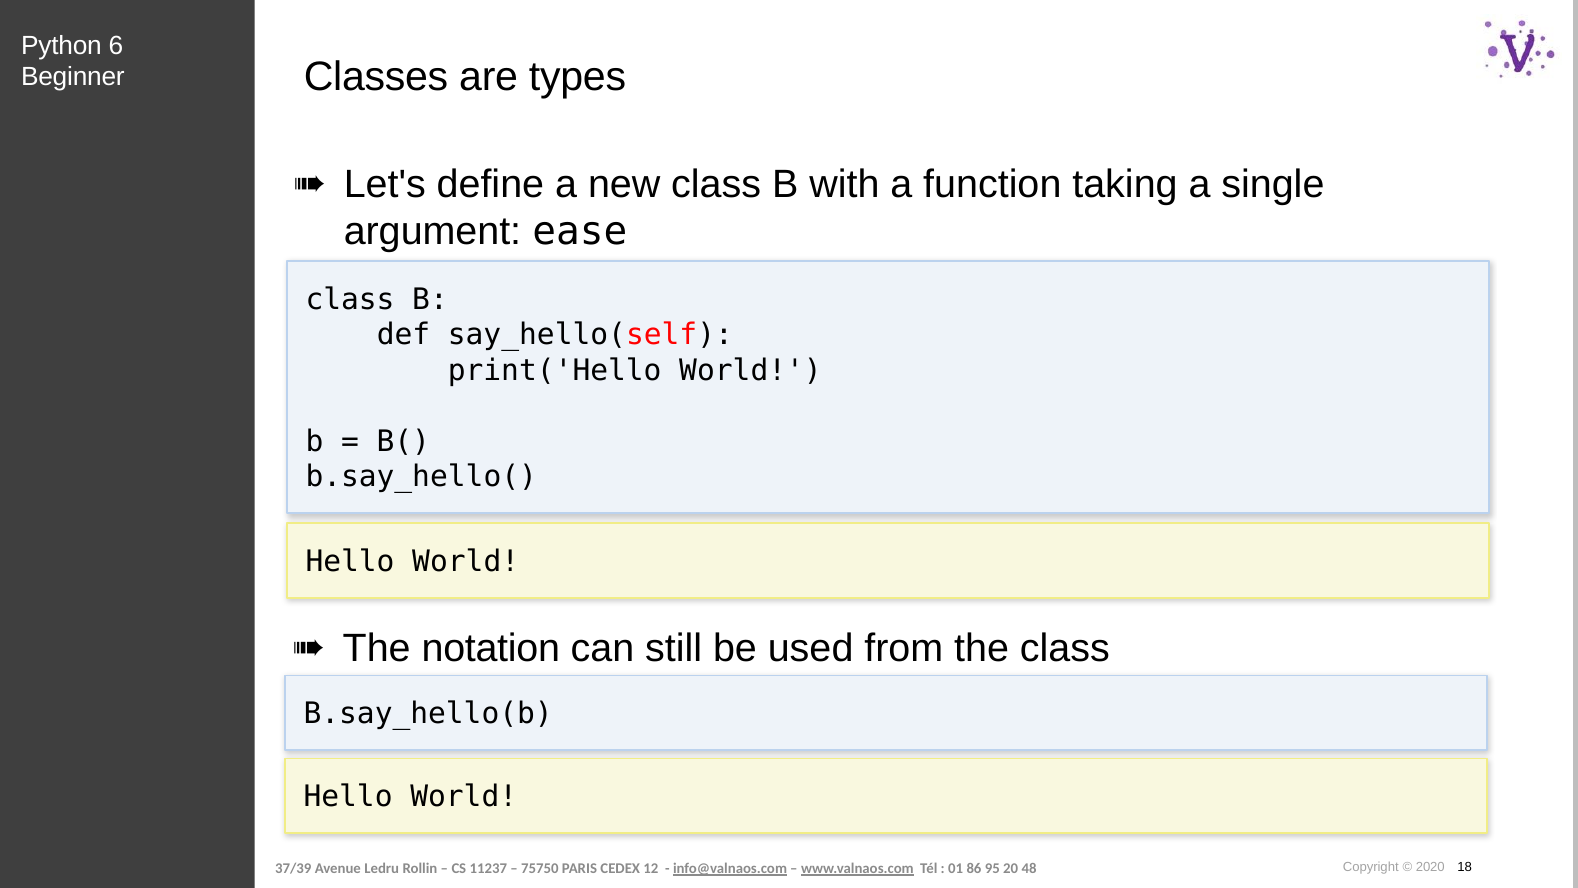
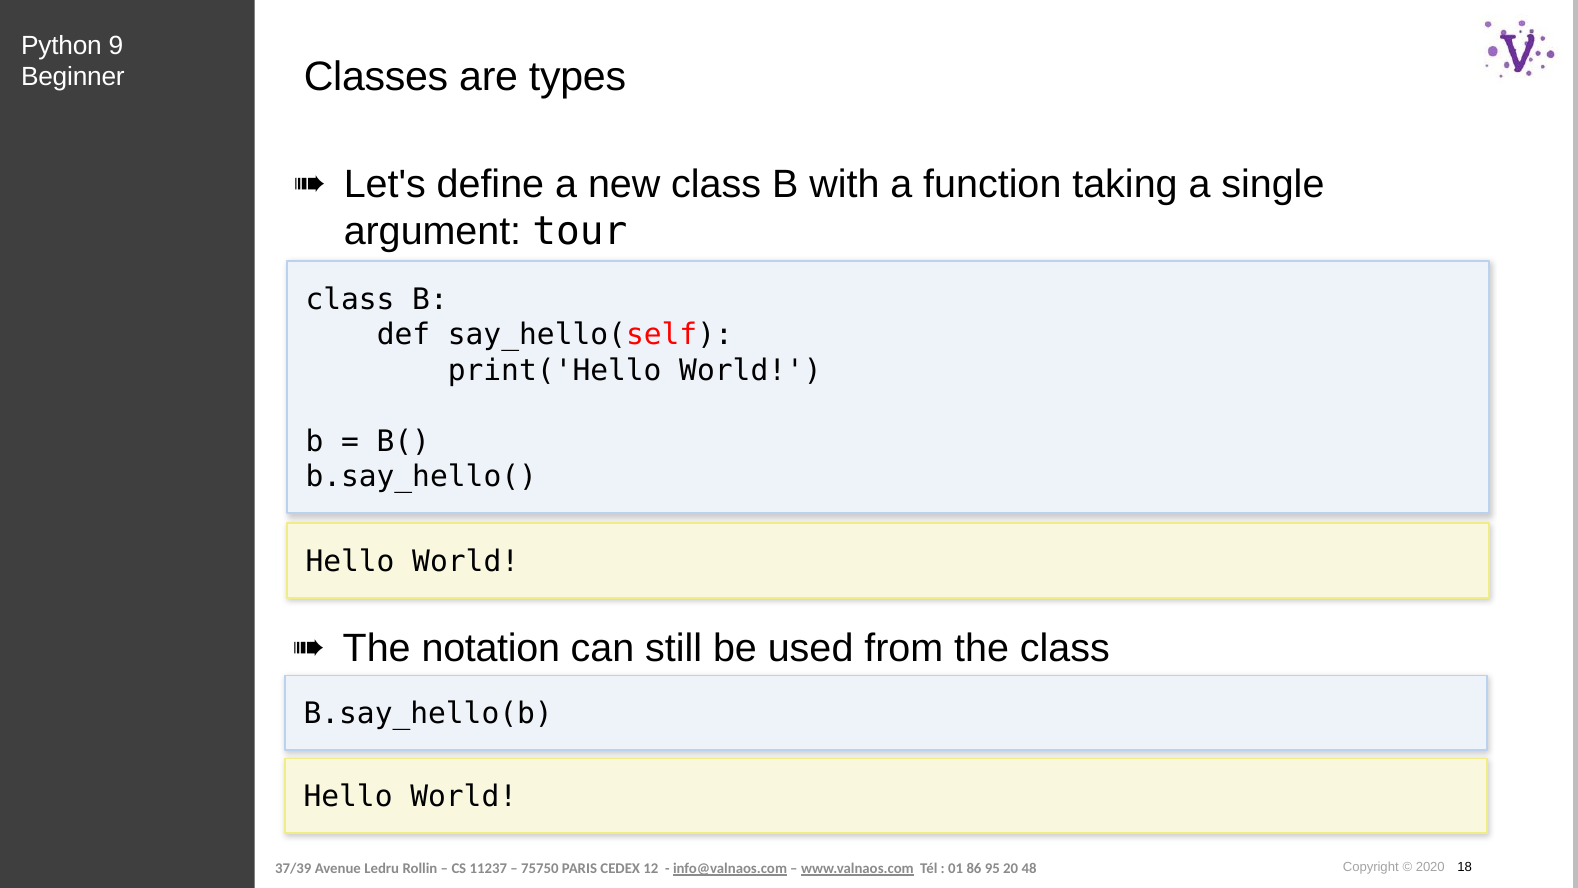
6: 6 -> 9
ease: ease -> tour
